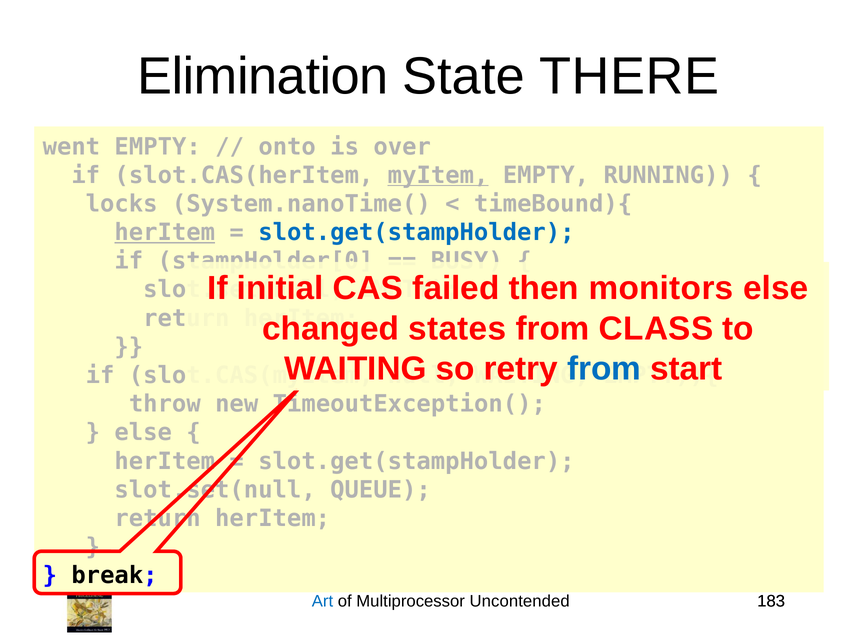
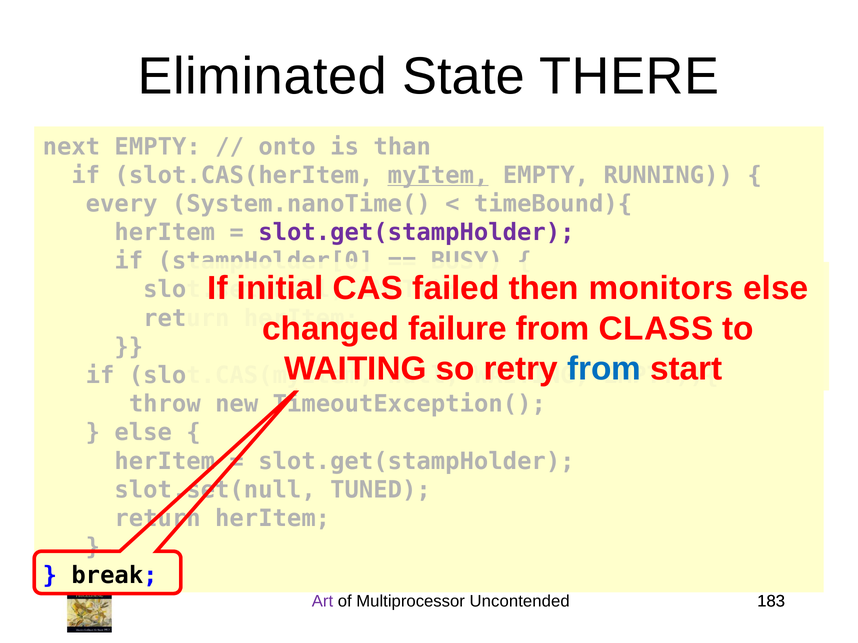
Elimination: Elimination -> Eliminated
went: went -> next
over: over -> than
locks: locks -> every
herItem at (165, 233) underline: present -> none
slot.get(stampHolder at (416, 233) colour: blue -> purple
states: states -> failure
QUEUE: QUEUE -> TUNED
Art colour: blue -> purple
